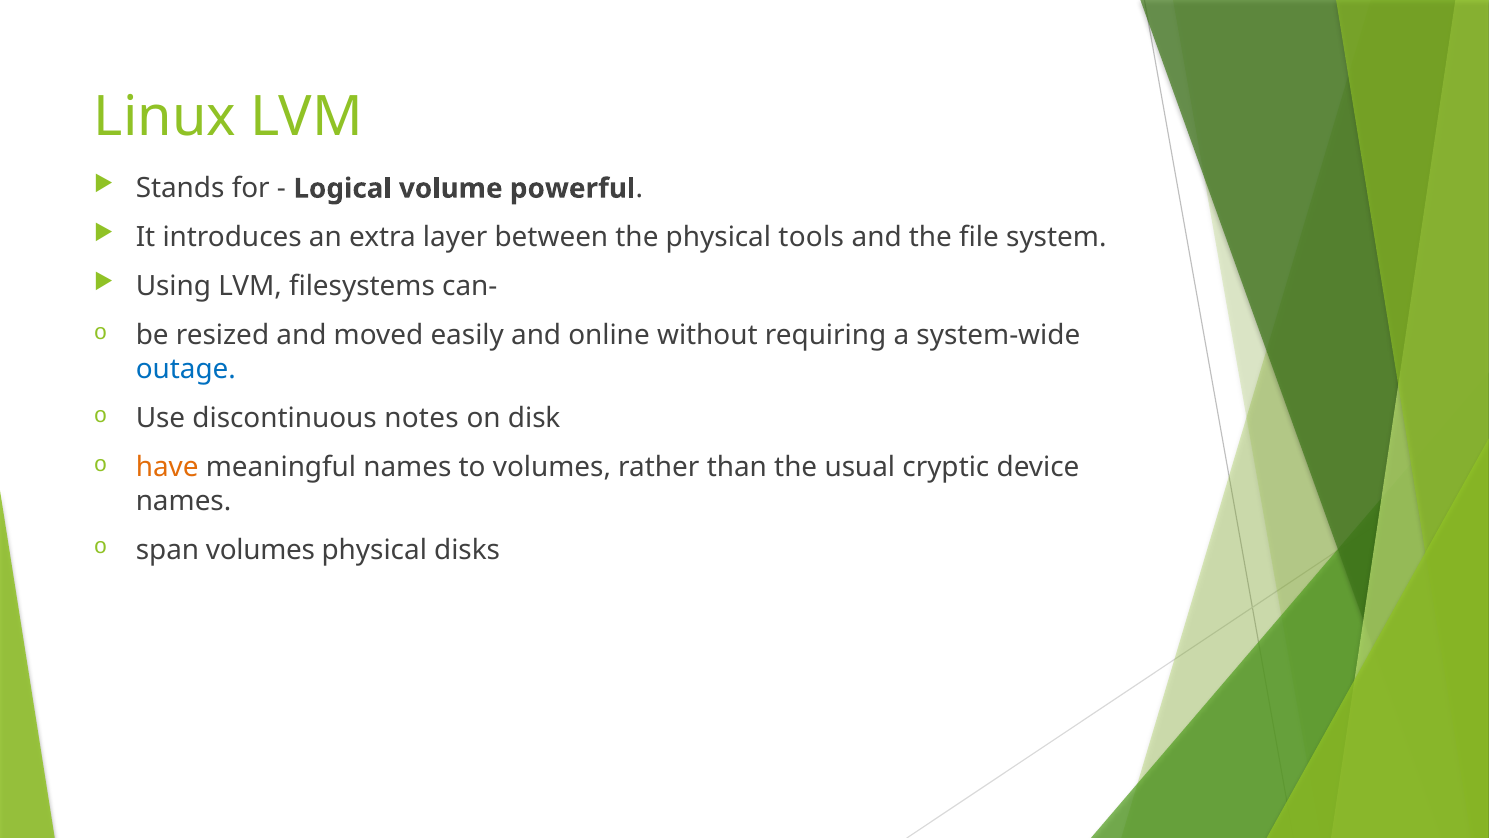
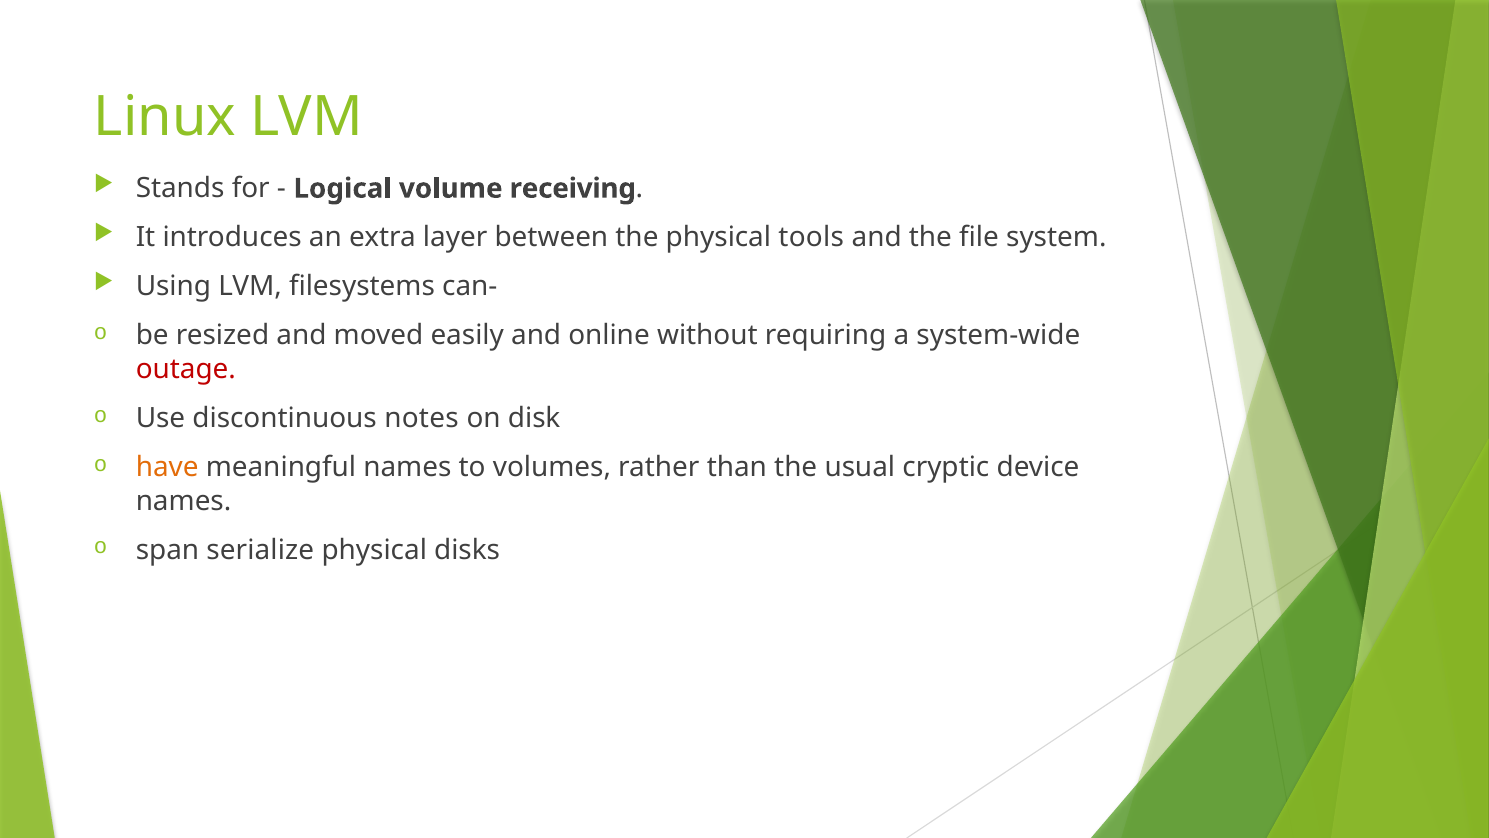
powerful: powerful -> receiving
outage colour: blue -> red
span volumes: volumes -> serialize
